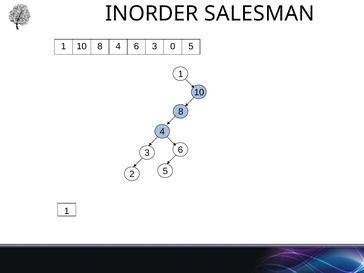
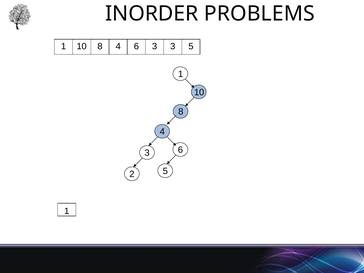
SALESMAN: SALESMAN -> PROBLEMS
3 0: 0 -> 3
